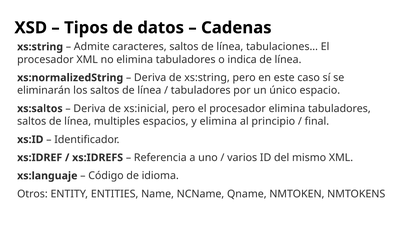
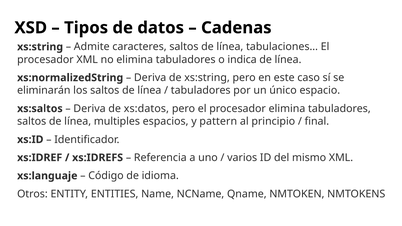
xs:inicial: xs:inicial -> xs:datos
y elimina: elimina -> pattern
